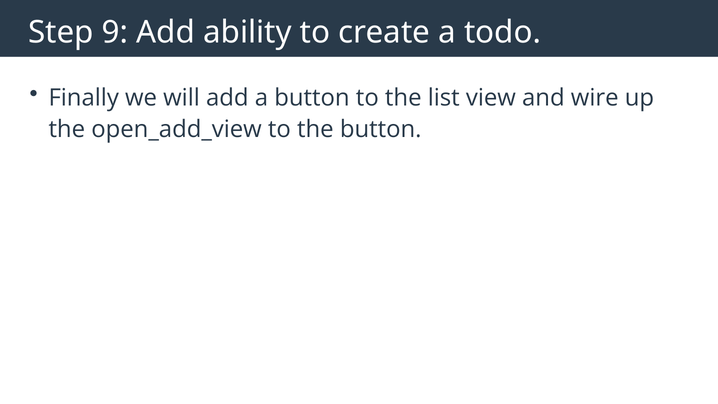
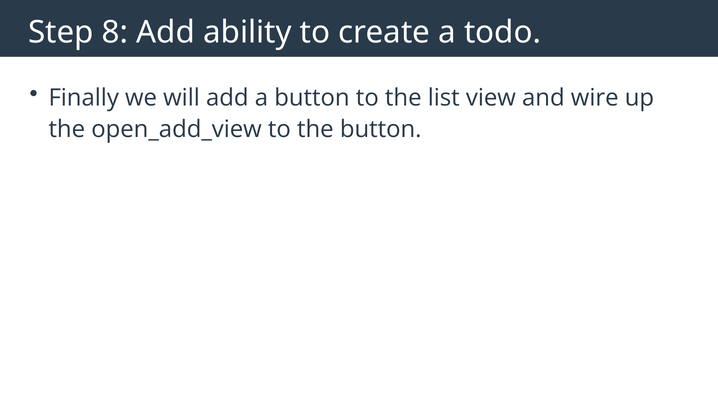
9: 9 -> 8
